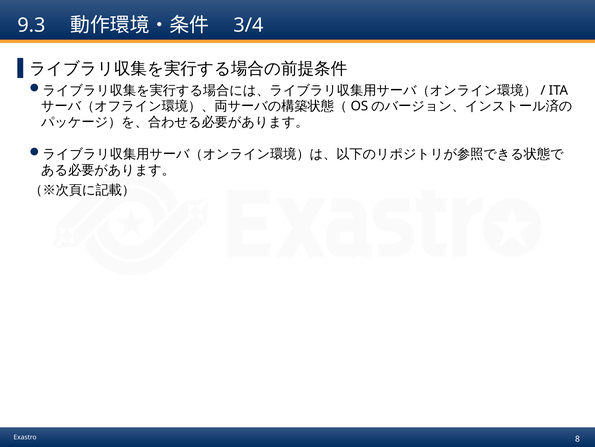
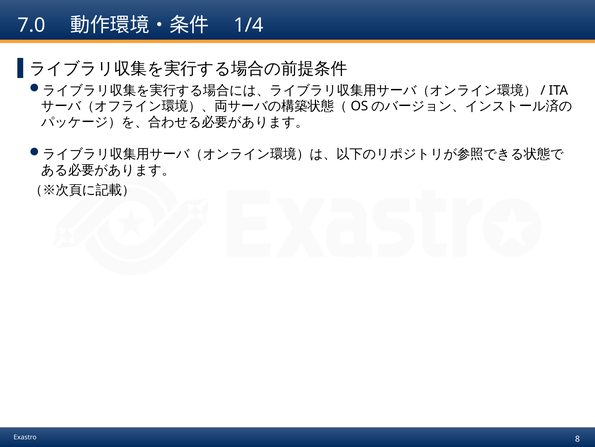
9.3: 9.3 -> 7.0
3/4: 3/4 -> 1/4
